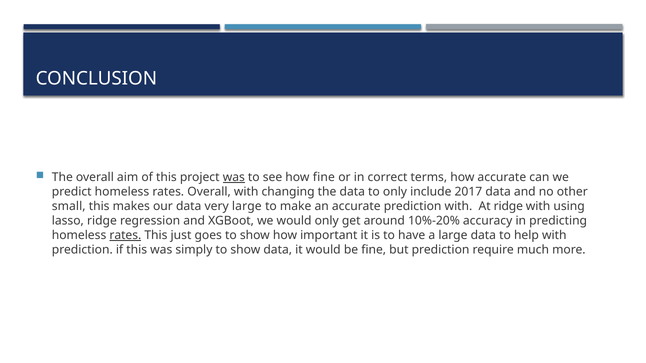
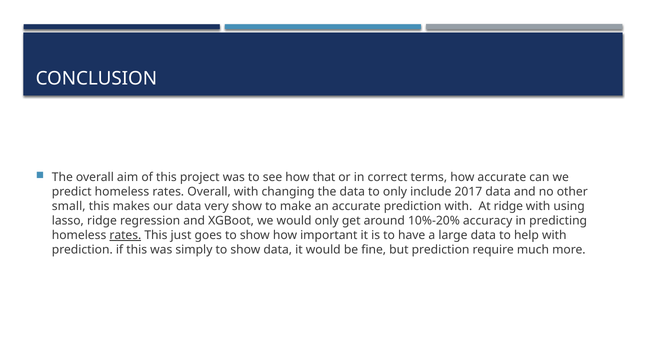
was at (234, 177) underline: present -> none
how fine: fine -> that
very large: large -> show
